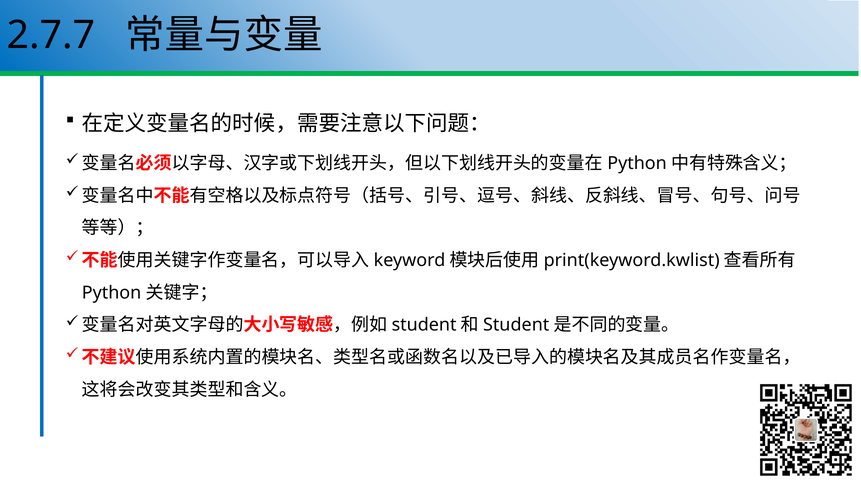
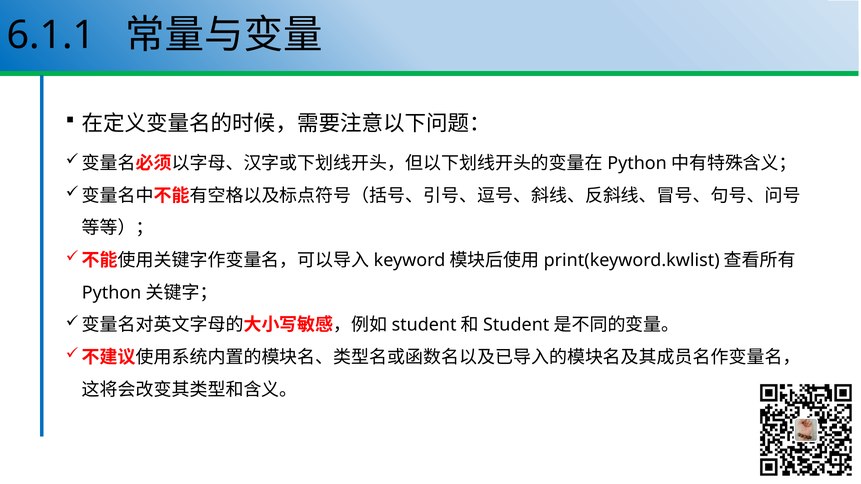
2.7.7: 2.7.7 -> 6.1.1
